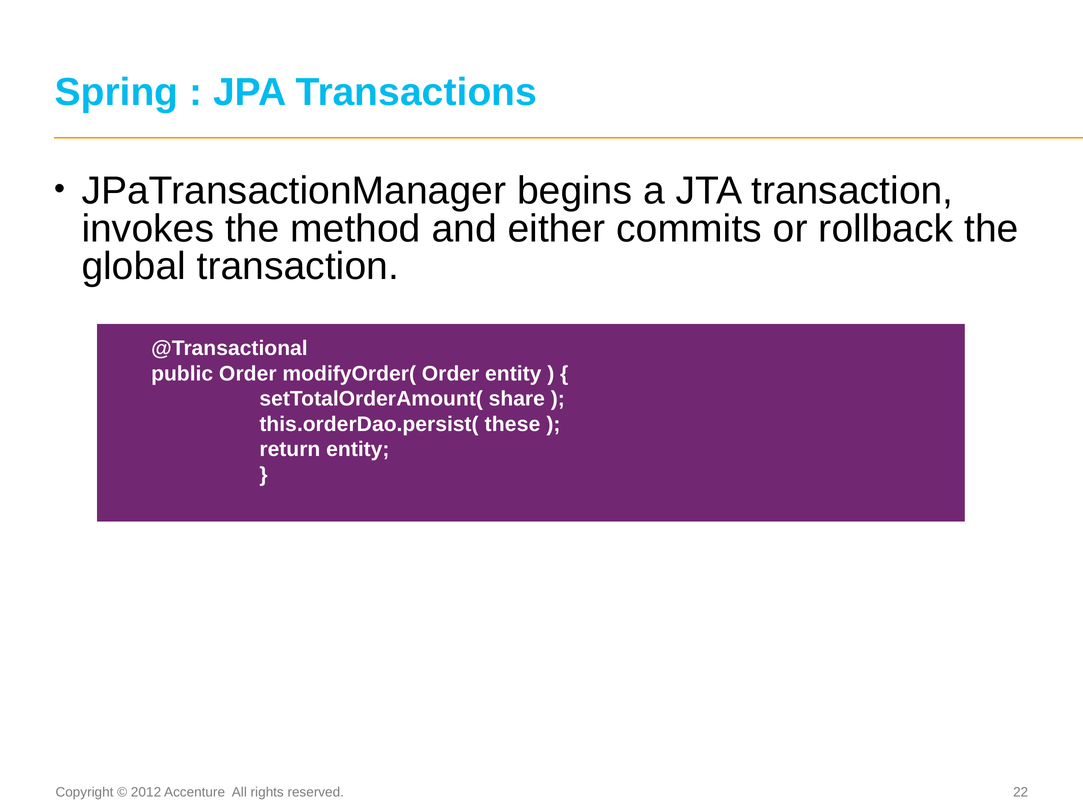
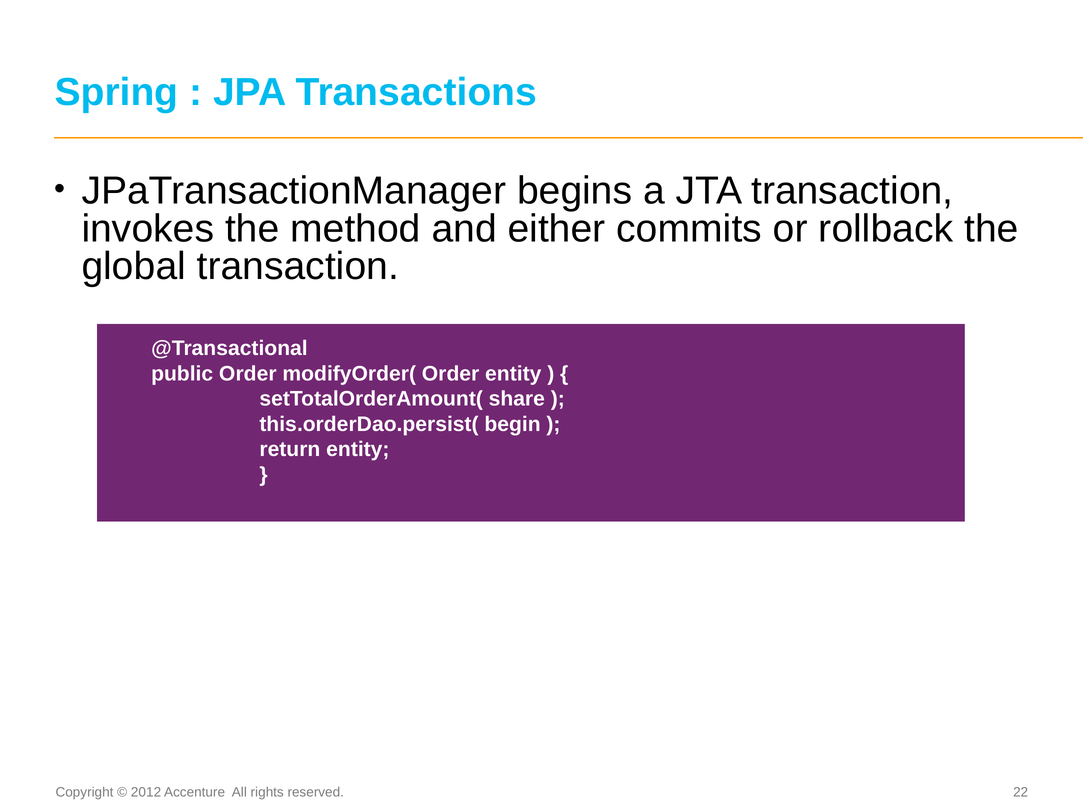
these: these -> begin
